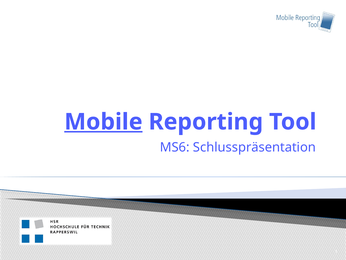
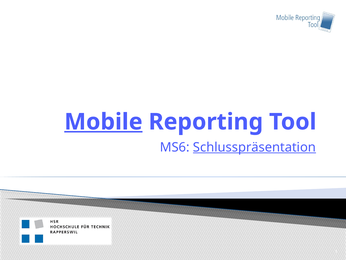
Schlusspräsentation underline: none -> present
